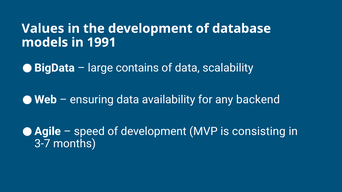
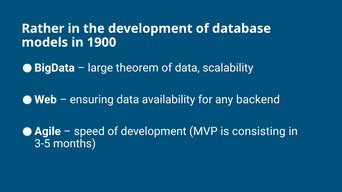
Values: Values -> Rather
1991: 1991 -> 1900
contains: contains -> theorem
3-7: 3-7 -> 3-5
